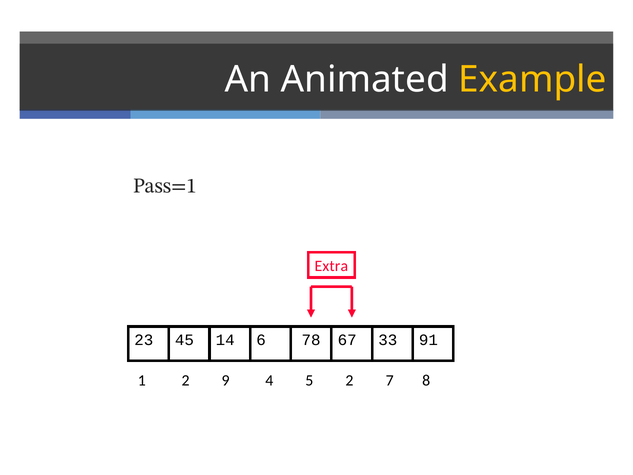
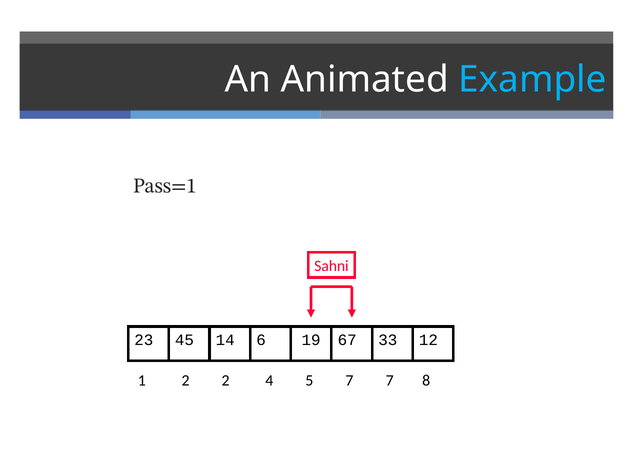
Example colour: yellow -> light blue
Extra: Extra -> Sahni
78: 78 -> 19
91: 91 -> 12
2 9: 9 -> 2
5 2: 2 -> 7
